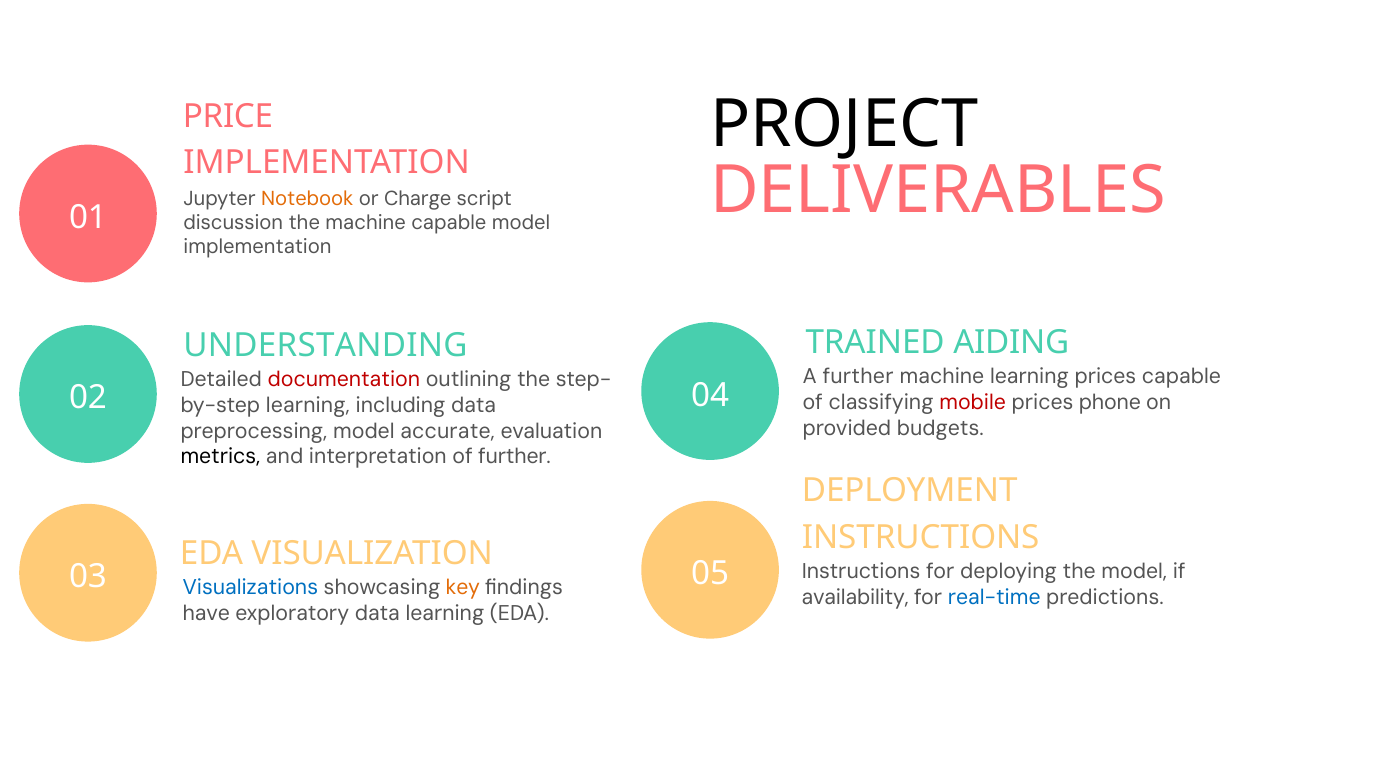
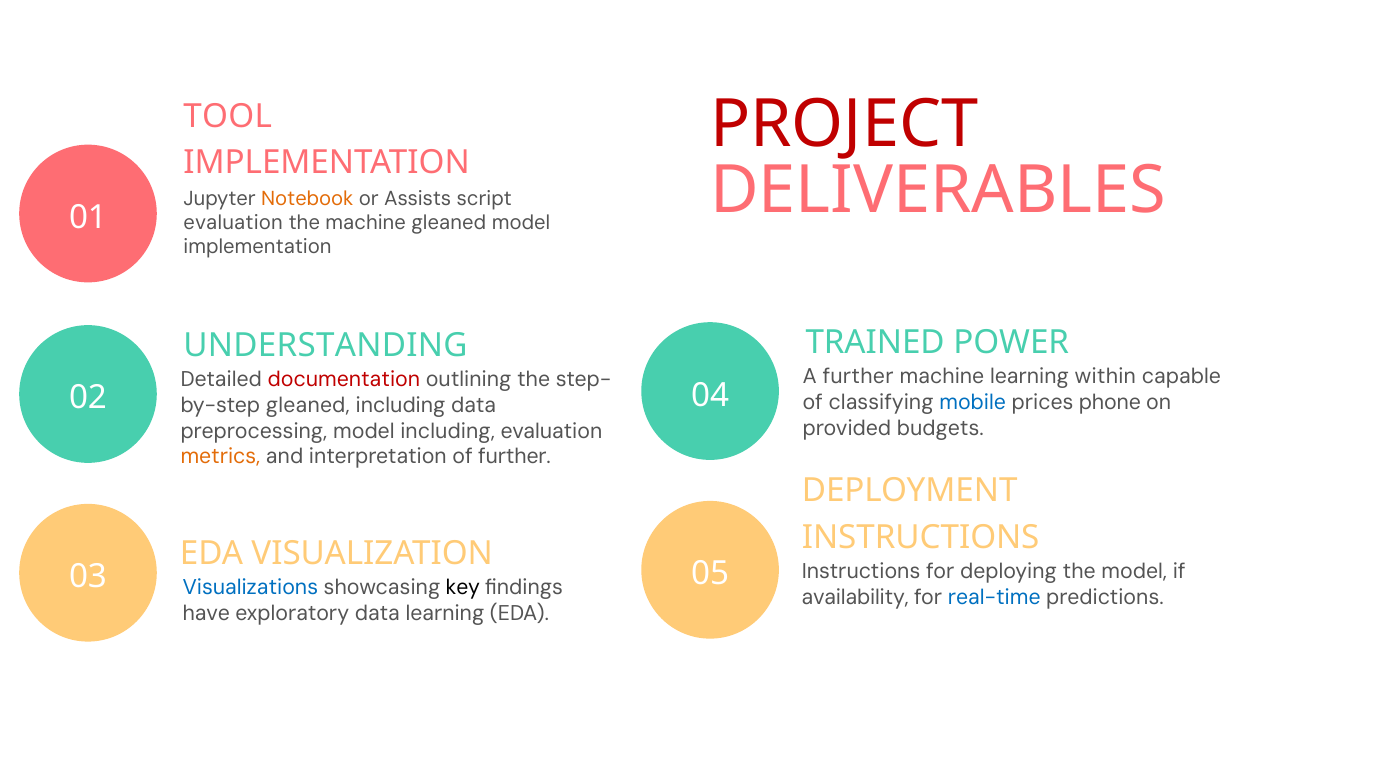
PROJECT colour: black -> red
PRICE: PRICE -> TOOL
Charge: Charge -> Assists
discussion at (233, 223): discussion -> evaluation
machine capable: capable -> gleaned
AIDING: AIDING -> POWER
learning prices: prices -> within
mobile colour: red -> blue
learning at (308, 405): learning -> gleaned
model accurate: accurate -> including
metrics colour: black -> orange
key colour: orange -> black
